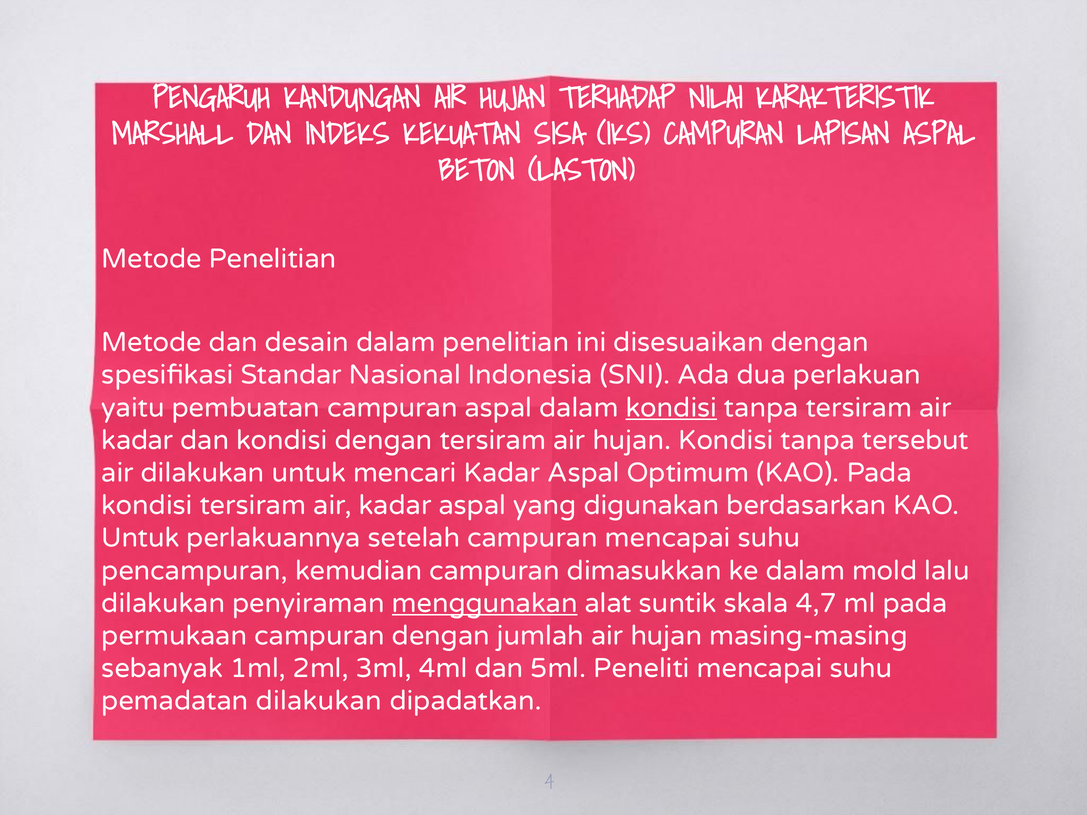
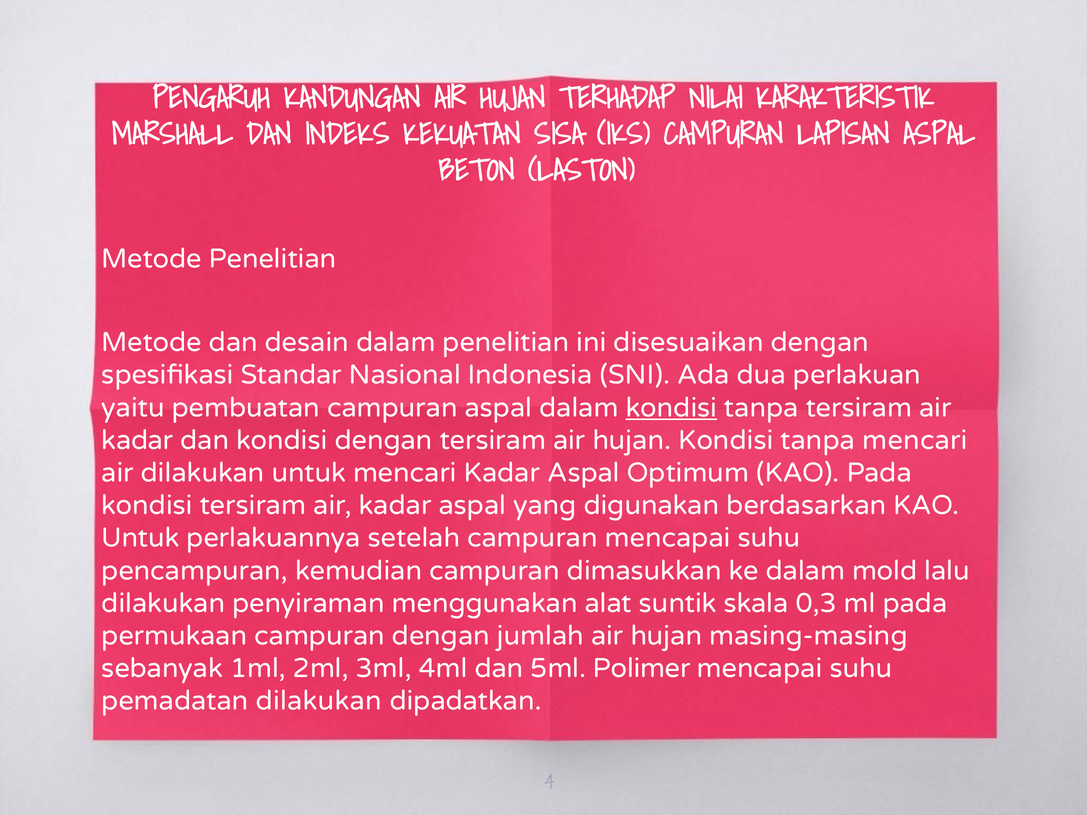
tanpa tersebut: tersebut -> mencari
menggunakan underline: present -> none
4,7: 4,7 -> 0,3
Peneliti: Peneliti -> Polimer
